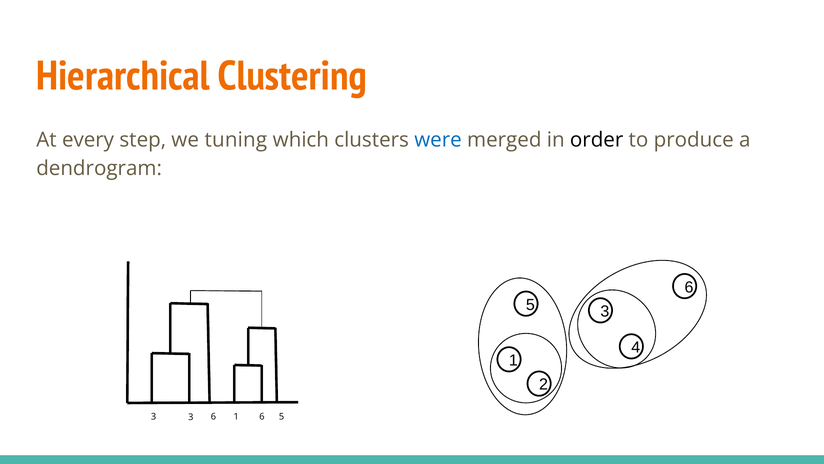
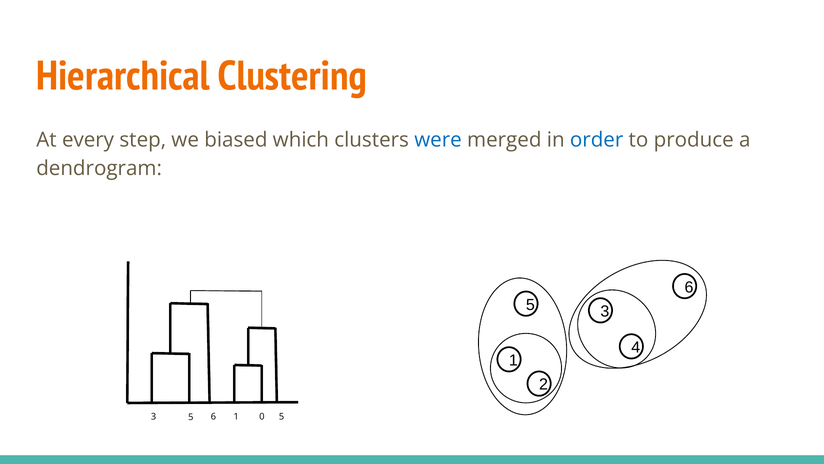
tuning: tuning -> biased
order colour: black -> blue
3 at (191, 417): 3 -> 5
1 6: 6 -> 0
